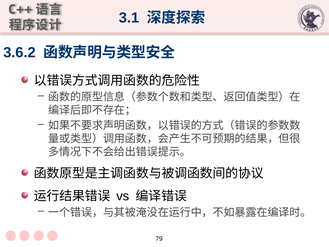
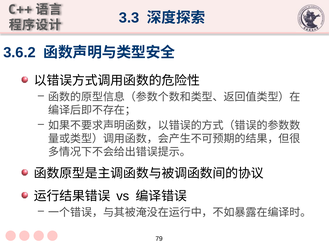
3.1: 3.1 -> 3.3
